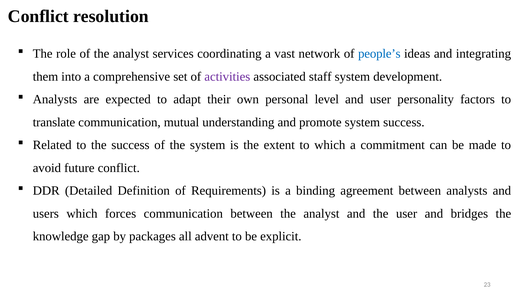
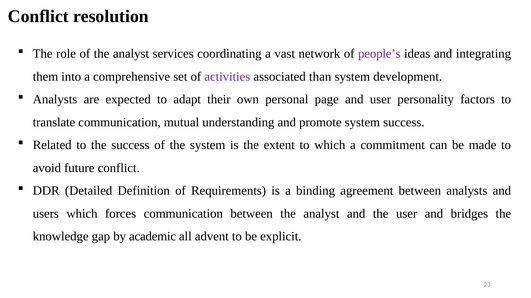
people’s colour: blue -> purple
staff: staff -> than
level: level -> page
packages: packages -> academic
